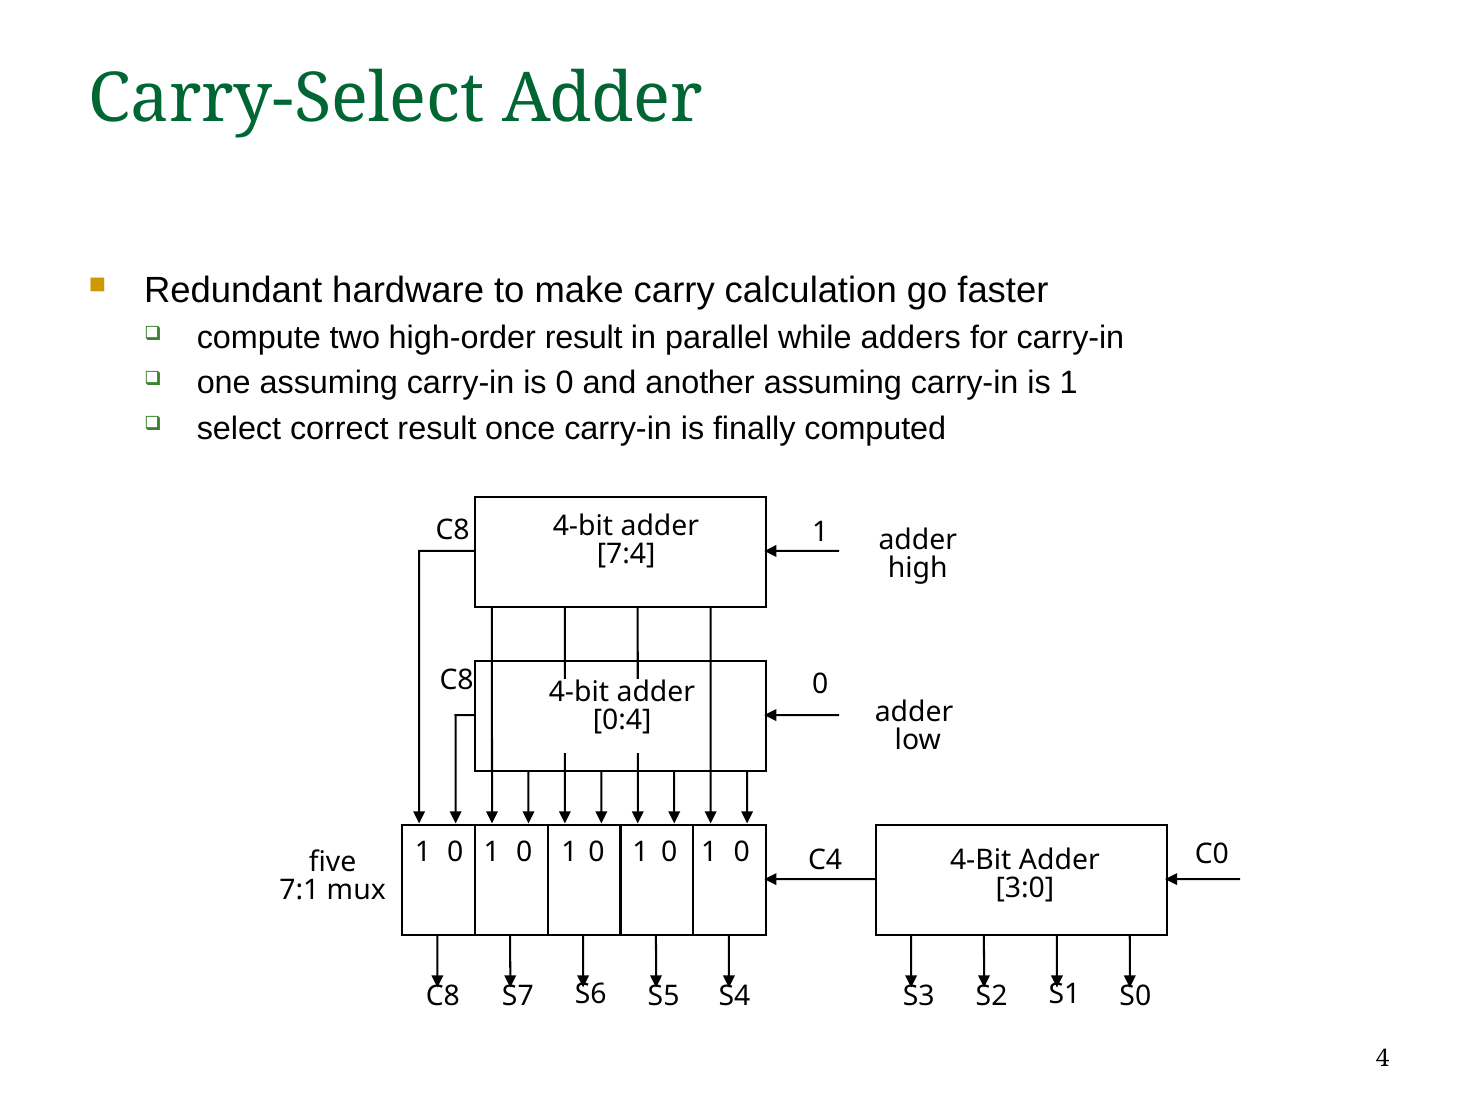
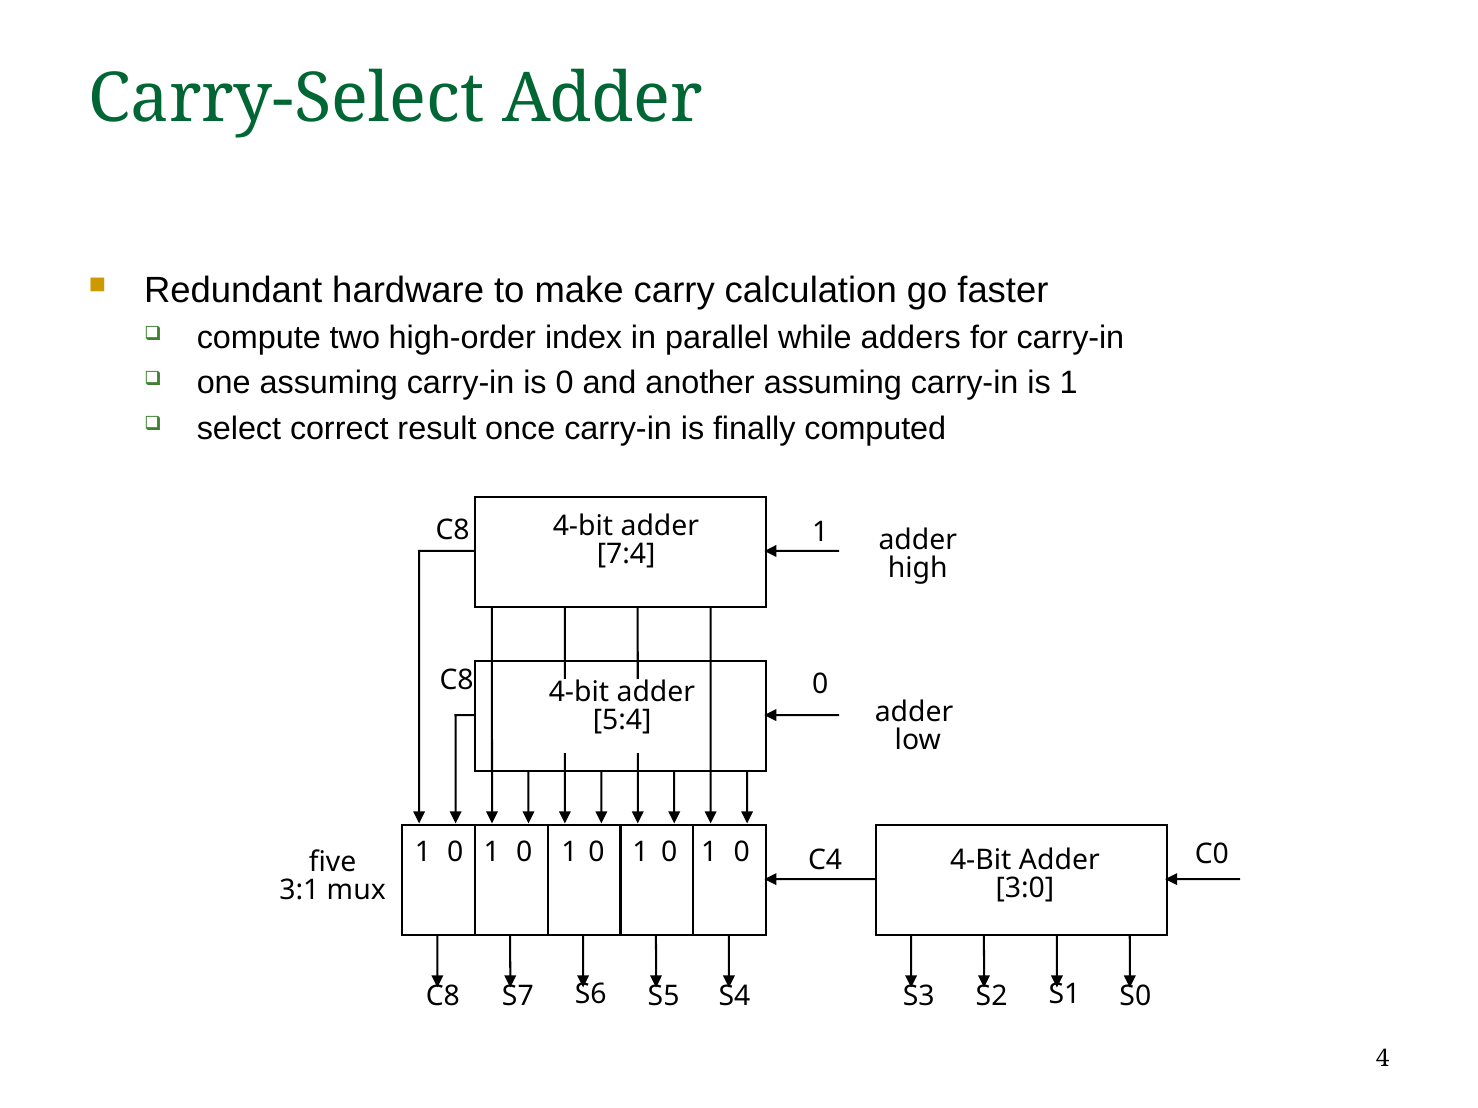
high-order result: result -> index
0:4: 0:4 -> 5:4
7:1: 7:1 -> 3:1
